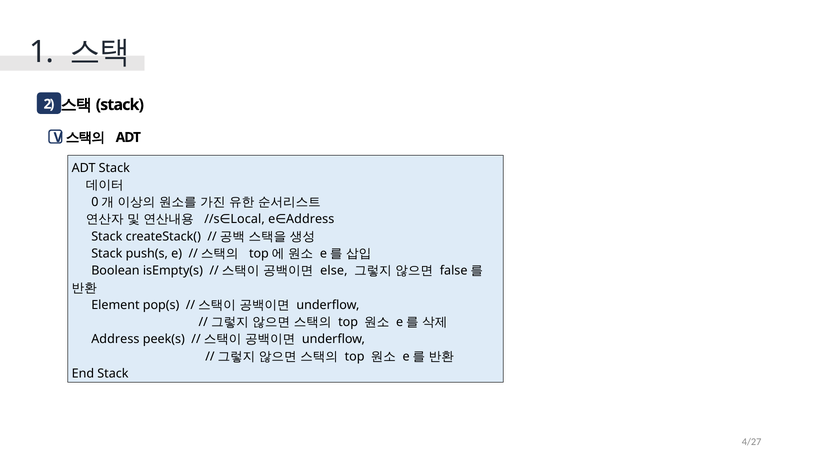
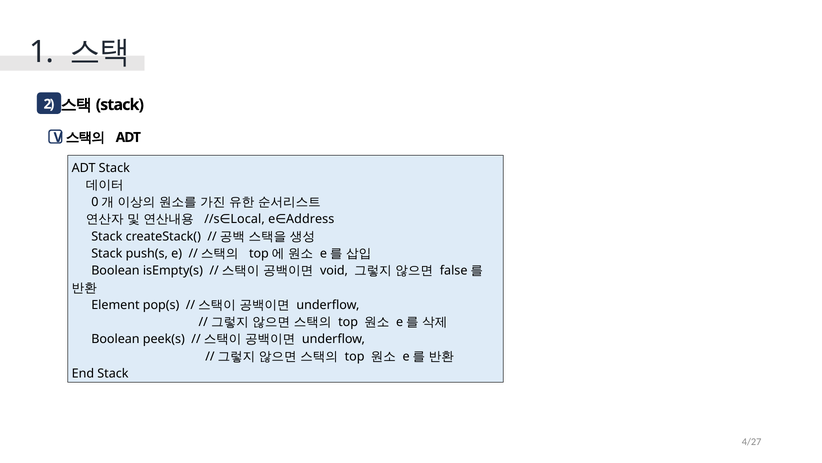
else: else -> void
Address at (115, 339): Address -> Boolean
